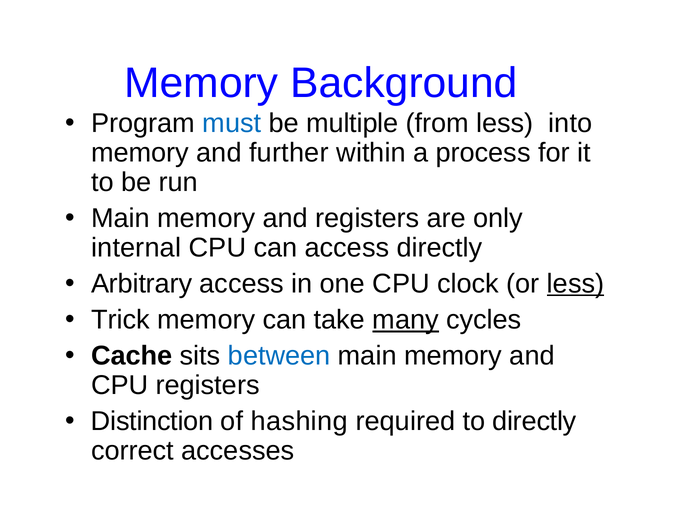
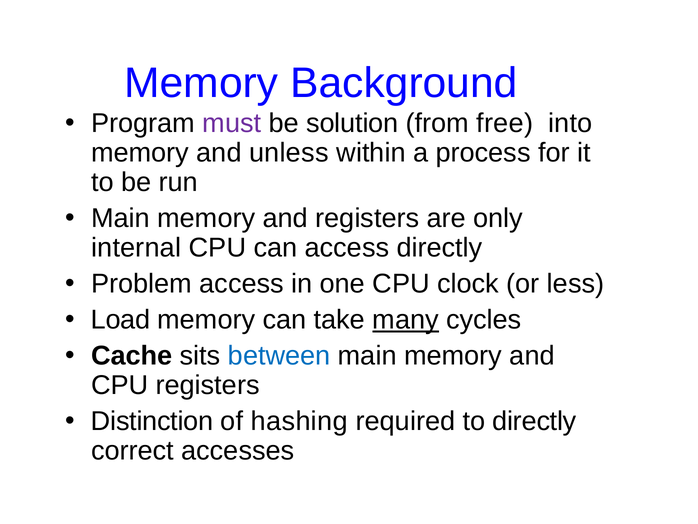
must colour: blue -> purple
multiple: multiple -> solution
from less: less -> free
further: further -> unless
Arbitrary: Arbitrary -> Problem
less at (576, 283) underline: present -> none
Trick: Trick -> Load
